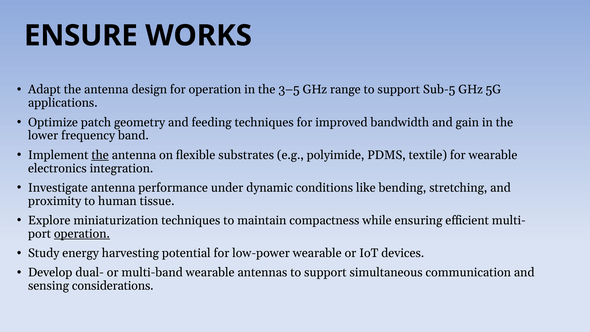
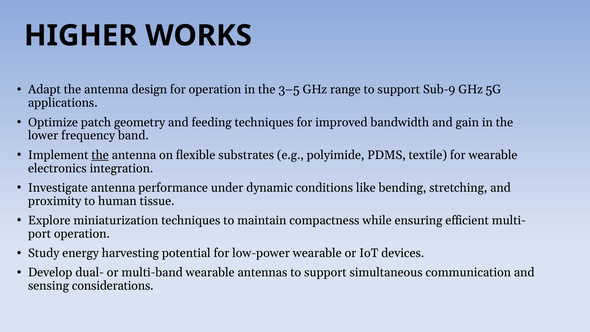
ENSURE: ENSURE -> HIGHER
Sub-5: Sub-5 -> Sub-9
operation at (82, 234) underline: present -> none
